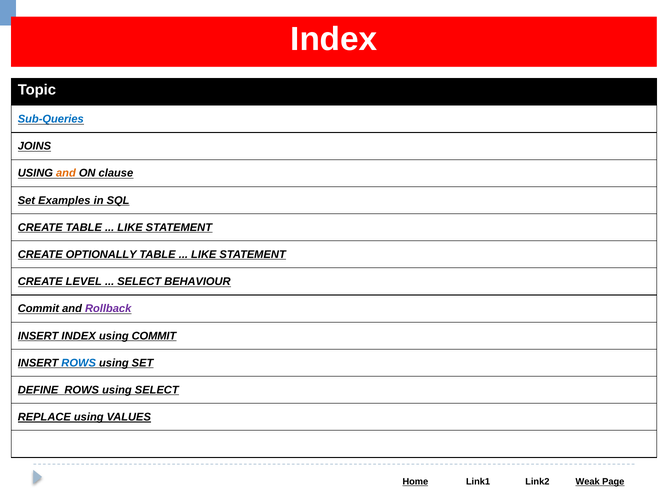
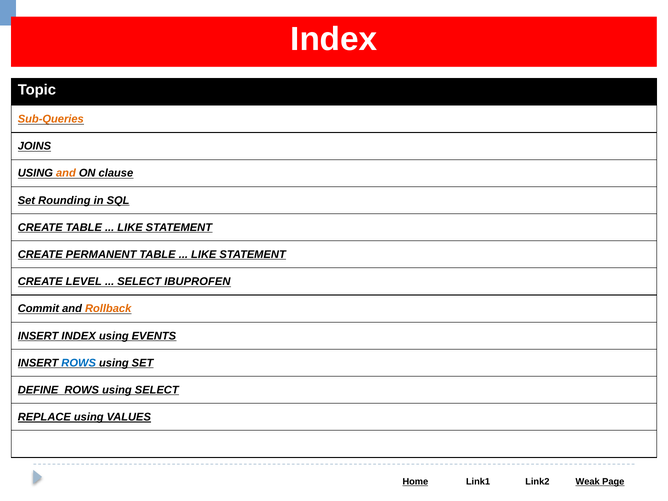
Sub-Queries colour: blue -> orange
Examples: Examples -> Rounding
OPTIONALLY: OPTIONALLY -> PERMANENT
BEHAVIOUR: BEHAVIOUR -> IBUPROFEN
Rollback colour: purple -> orange
using COMMIT: COMMIT -> EVENTS
